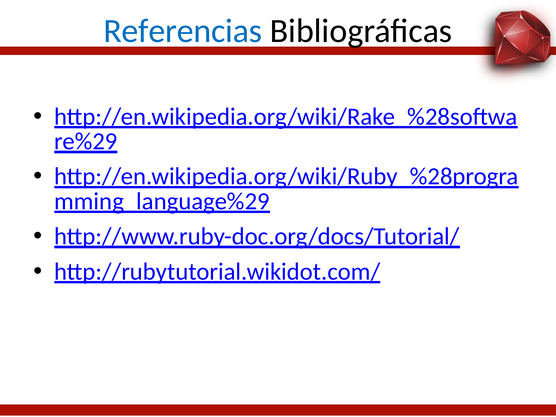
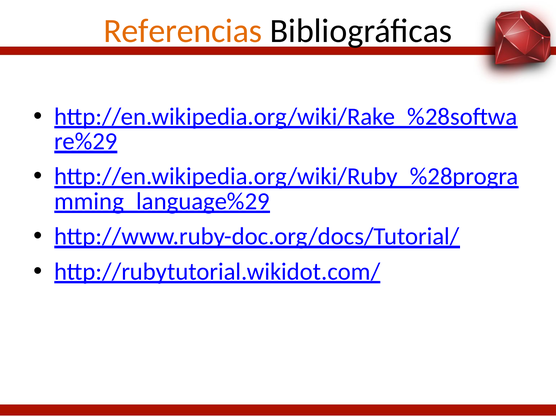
Referencias colour: blue -> orange
